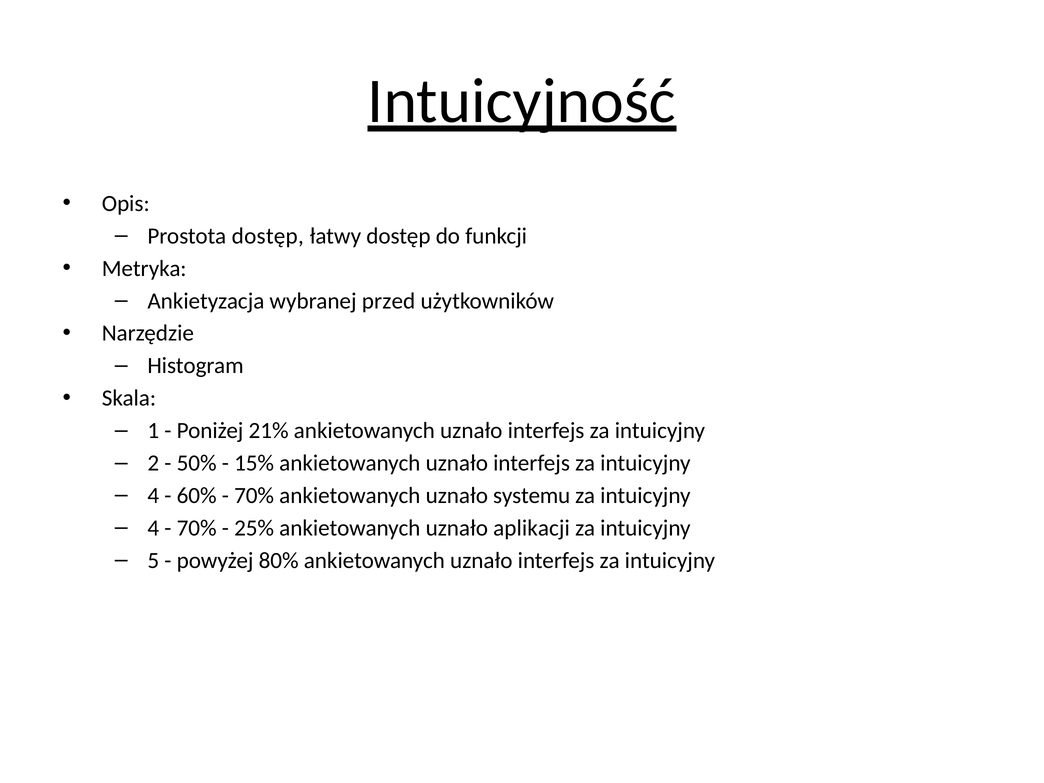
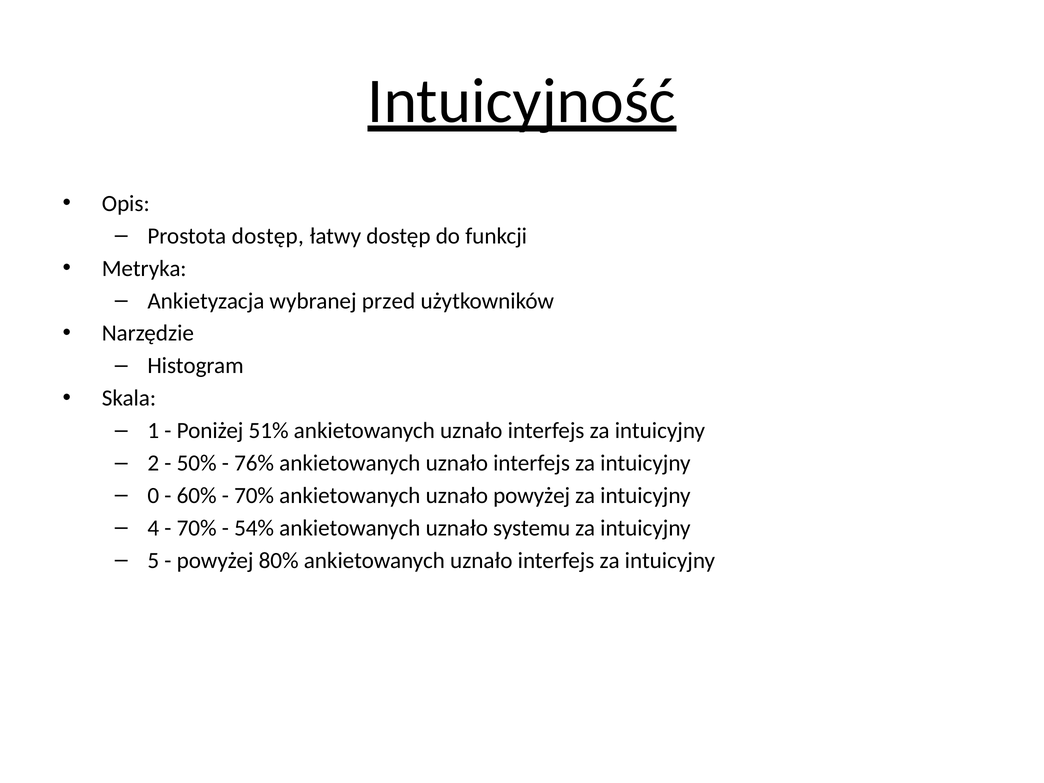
21%: 21% -> 51%
15%: 15% -> 76%
4 at (153, 496): 4 -> 0
uznało systemu: systemu -> powyżej
25%: 25% -> 54%
aplikacji: aplikacji -> systemu
